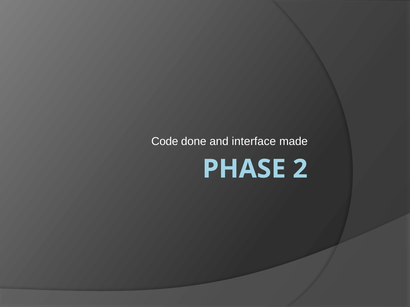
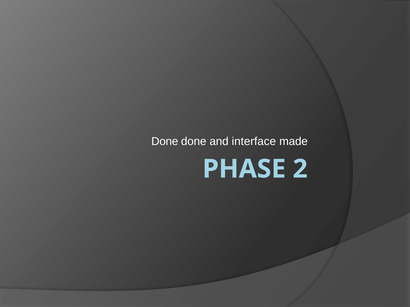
Code at (165, 142): Code -> Done
